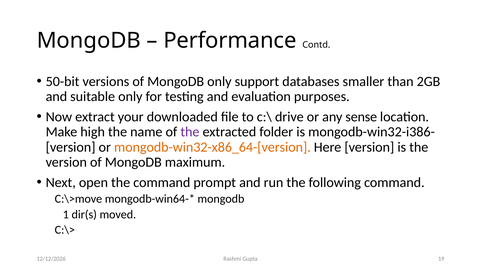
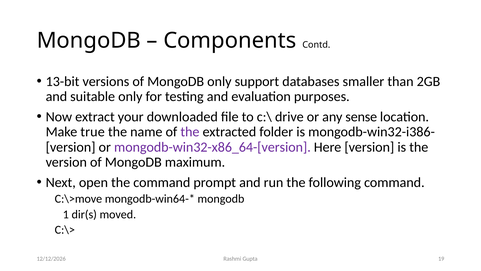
Performance: Performance -> Components
50-bit: 50-bit -> 13-bit
high: high -> true
mongodb-win32-x86_64-[version colour: orange -> purple
